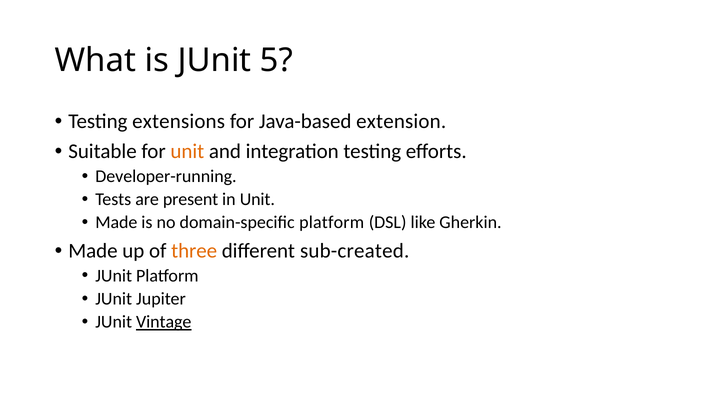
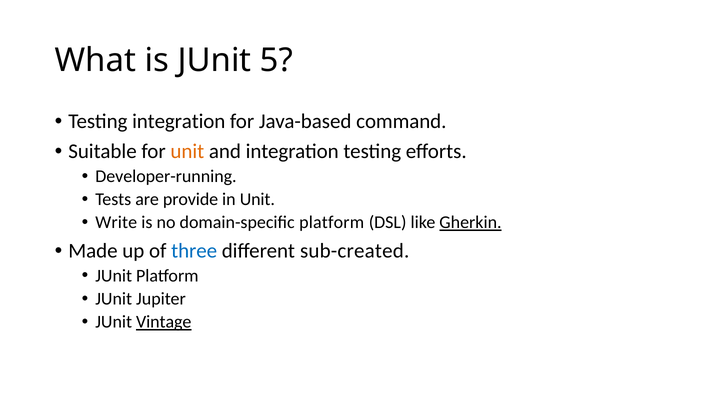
Testing extensions: extensions -> integration
extension: extension -> command
present: present -> provide
Made at (116, 223): Made -> Write
Gherkin underline: none -> present
three colour: orange -> blue
